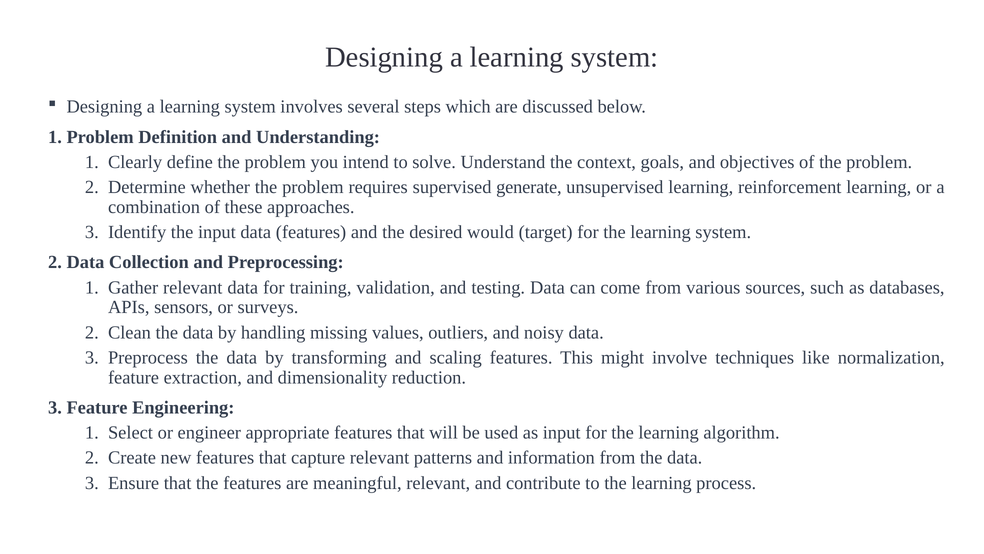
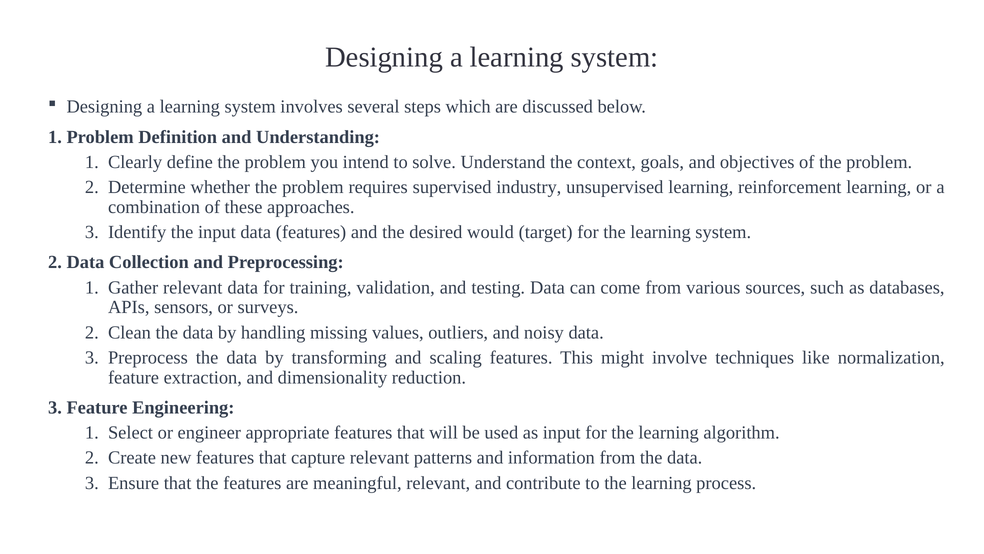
generate: generate -> industry
